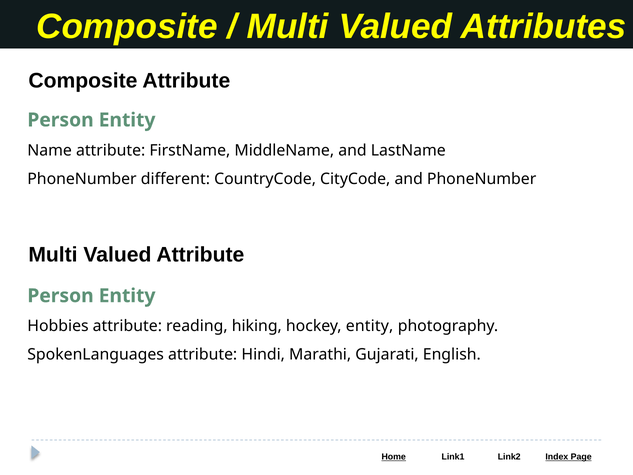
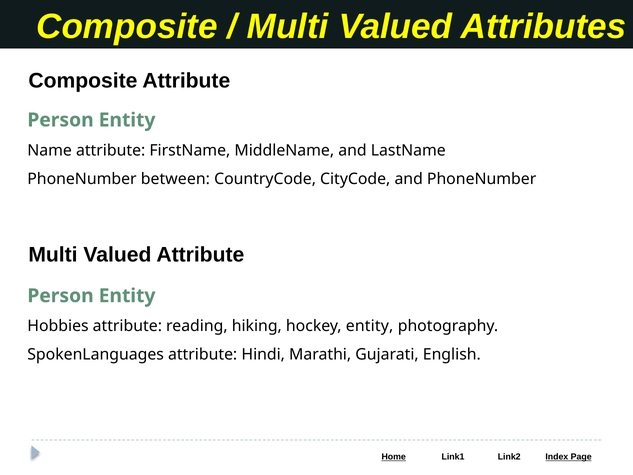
different: different -> between
